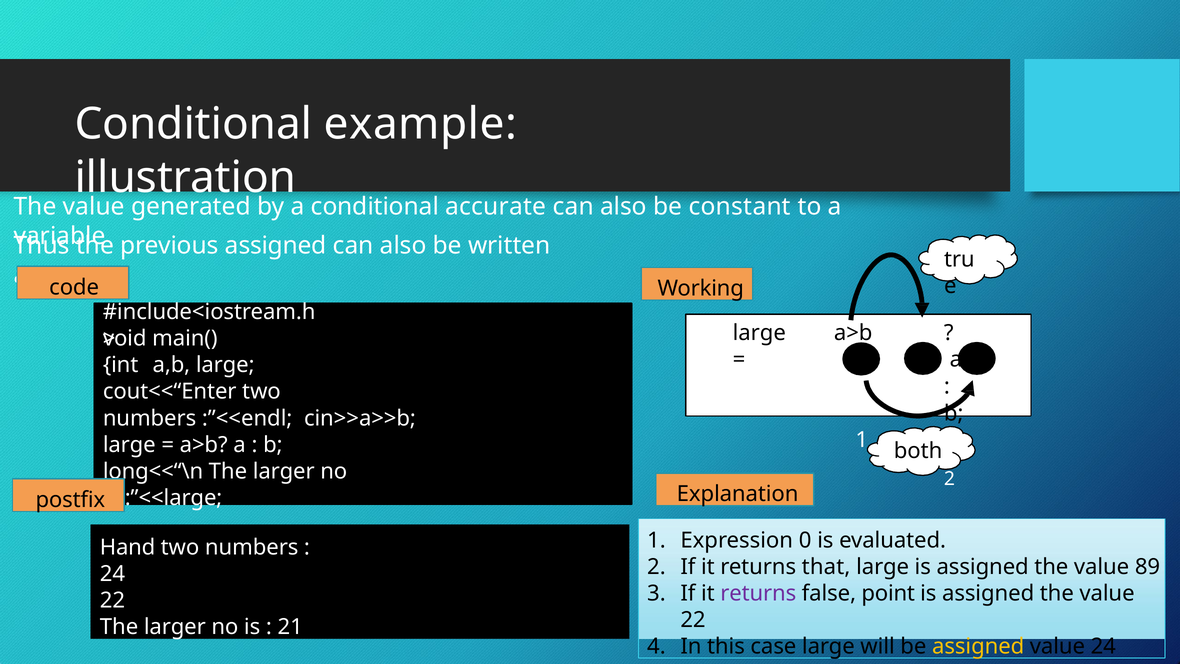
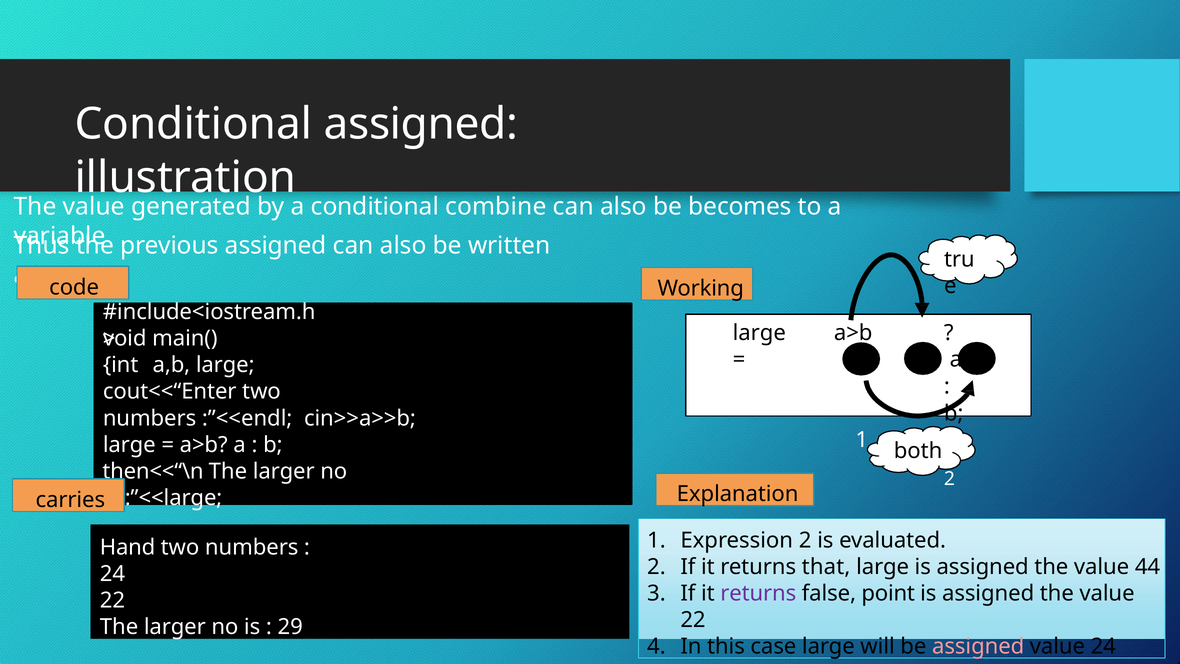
Conditional example: example -> assigned
accurate: accurate -> combine
constant: constant -> becomes
long<<“\n: long<<“\n -> then<<“\n
postfix: postfix -> carries
Expression 0: 0 -> 2
89: 89 -> 44
21: 21 -> 29
assigned at (978, 646) colour: yellow -> pink
